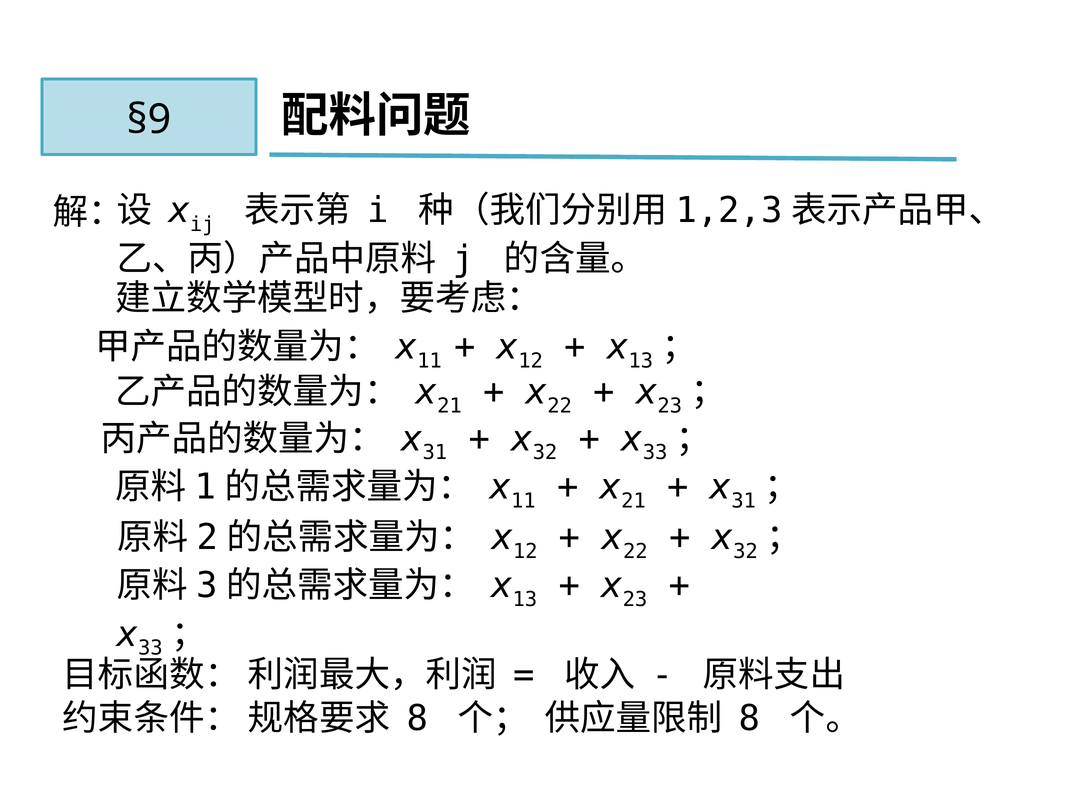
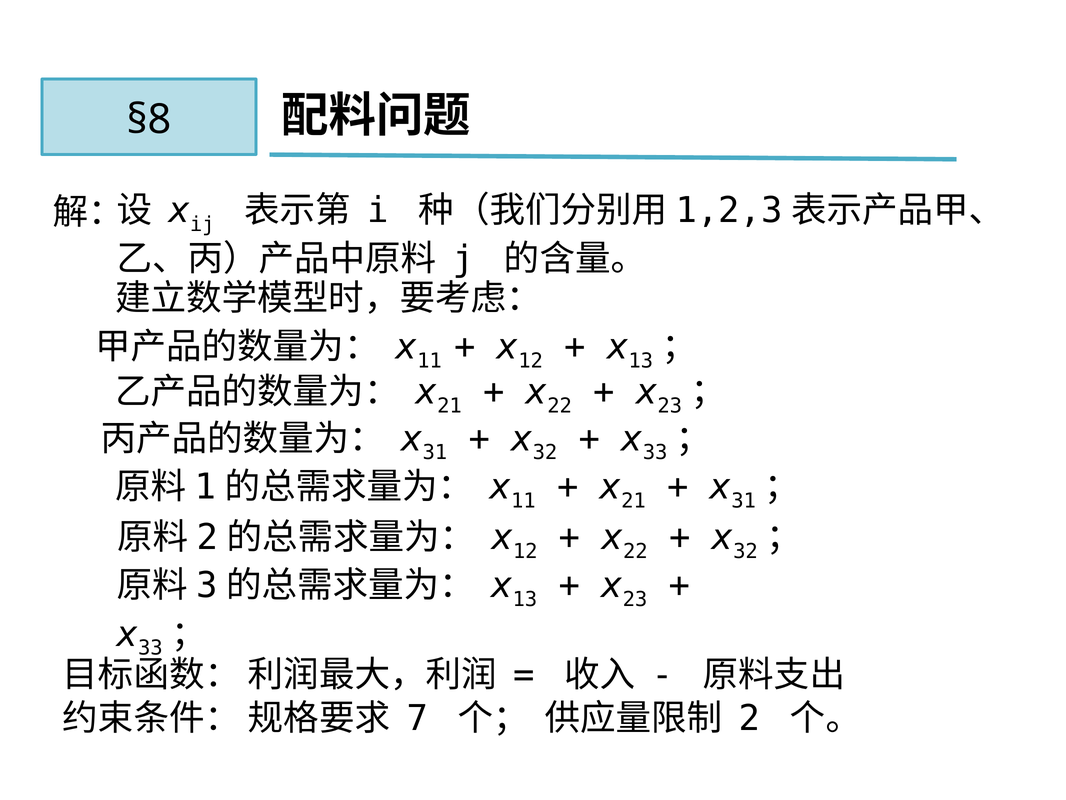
§9: §9 -> §8
8 at (417, 718): 8 -> 7
8 at (750, 718): 8 -> 2
